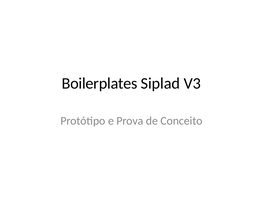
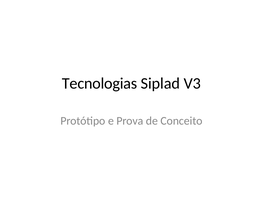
Boilerplates: Boilerplates -> Tecnologias
